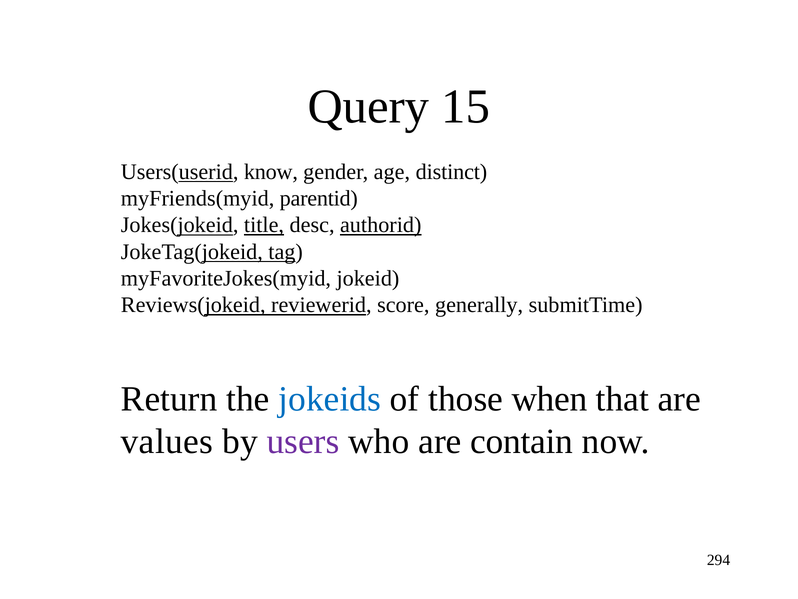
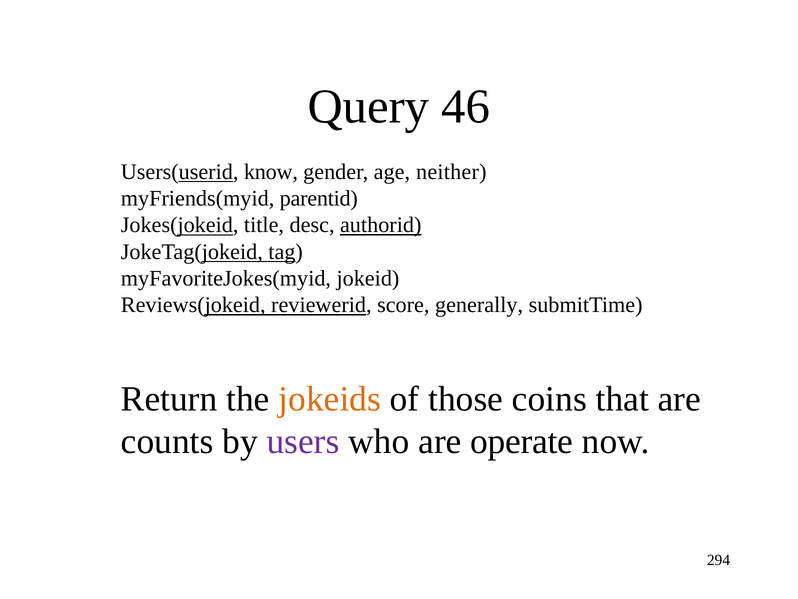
15: 15 -> 46
distinct: distinct -> neither
title underline: present -> none
jokeids colour: blue -> orange
when: when -> coins
values: values -> counts
contain: contain -> operate
